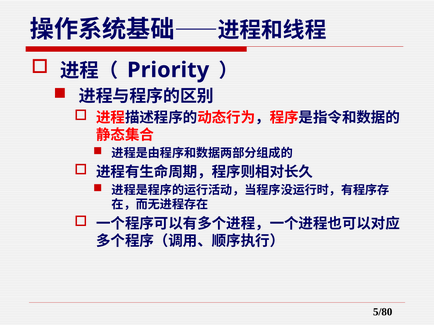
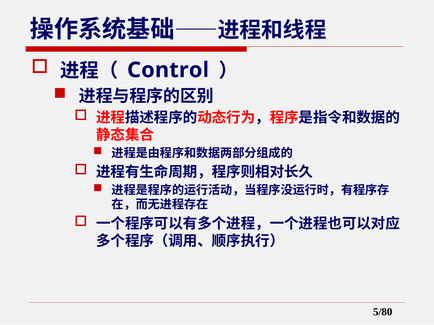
Priority: Priority -> Control
